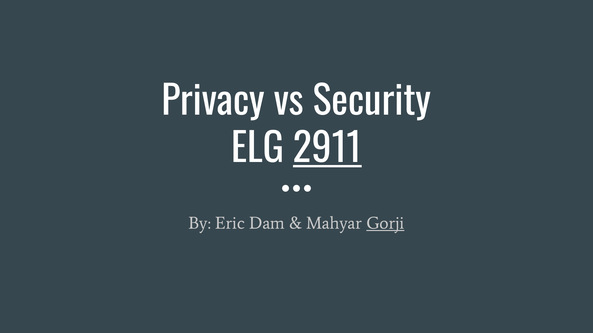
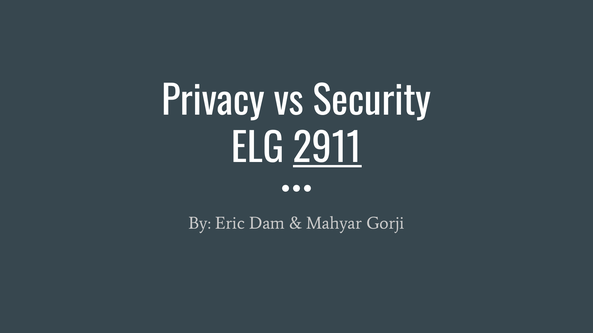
Gorji underline: present -> none
